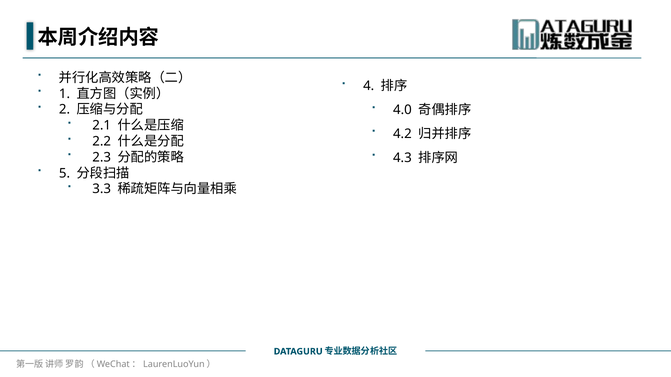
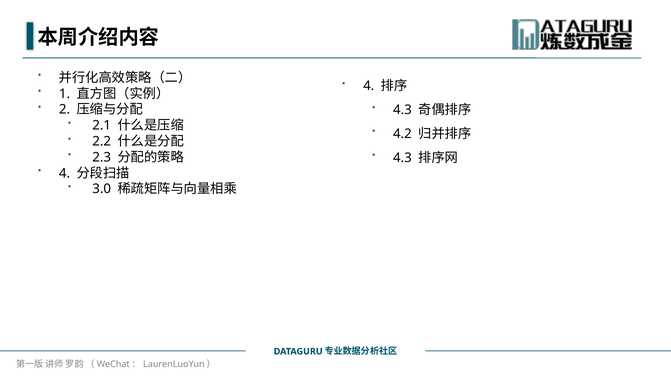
4.0 at (402, 110): 4.0 -> 4.3
5 at (65, 173): 5 -> 4
3.3: 3.3 -> 3.0
